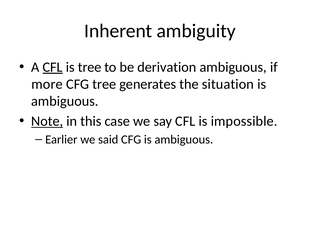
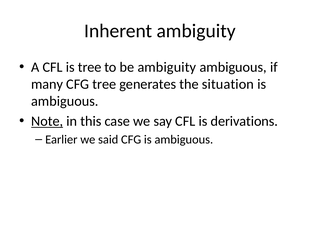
CFL at (53, 67) underline: present -> none
be derivation: derivation -> ambiguity
more: more -> many
impossible: impossible -> derivations
